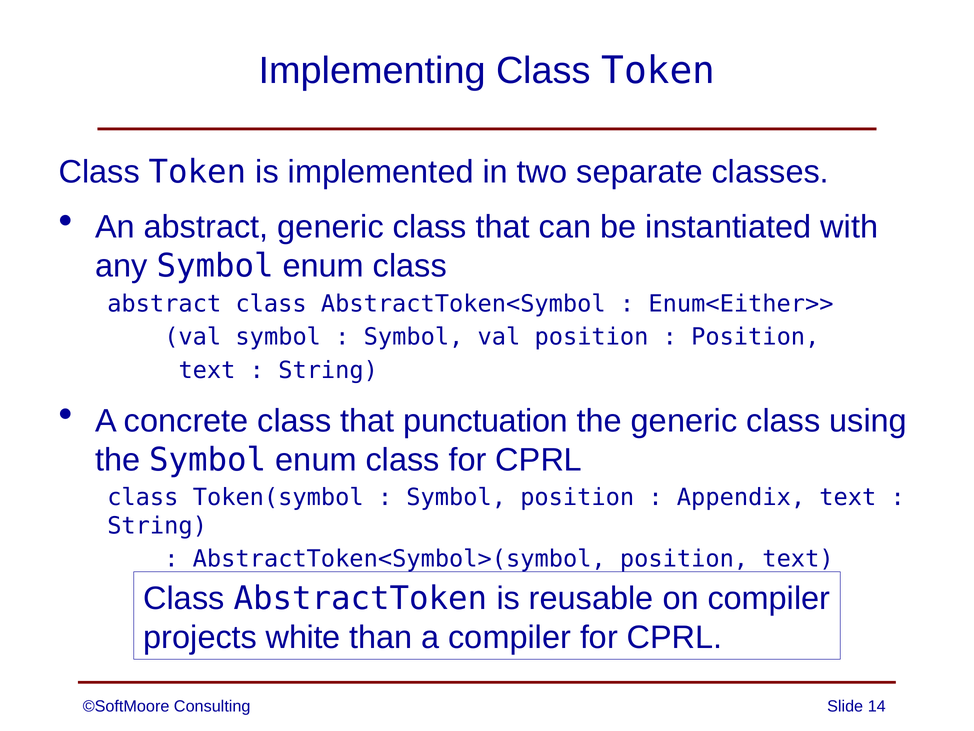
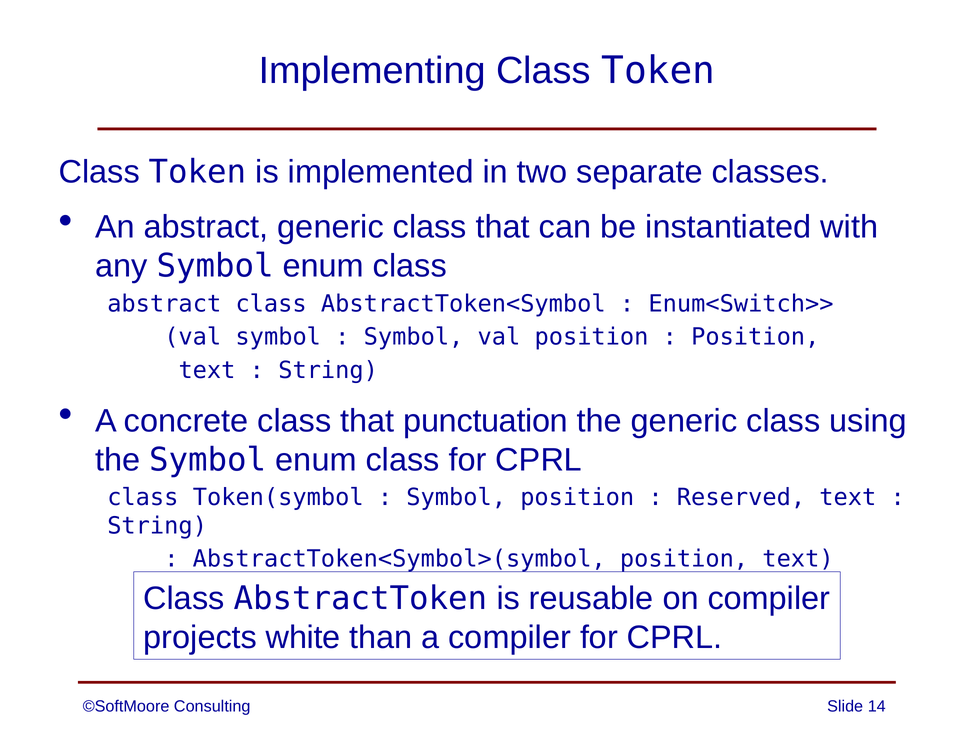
Enum<Either>>: Enum<Either>> -> Enum<Switch>>
Appendix: Appendix -> Reserved
